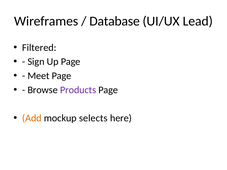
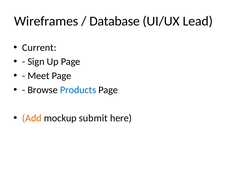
Filtered: Filtered -> Current
Products colour: purple -> blue
selects: selects -> submit
